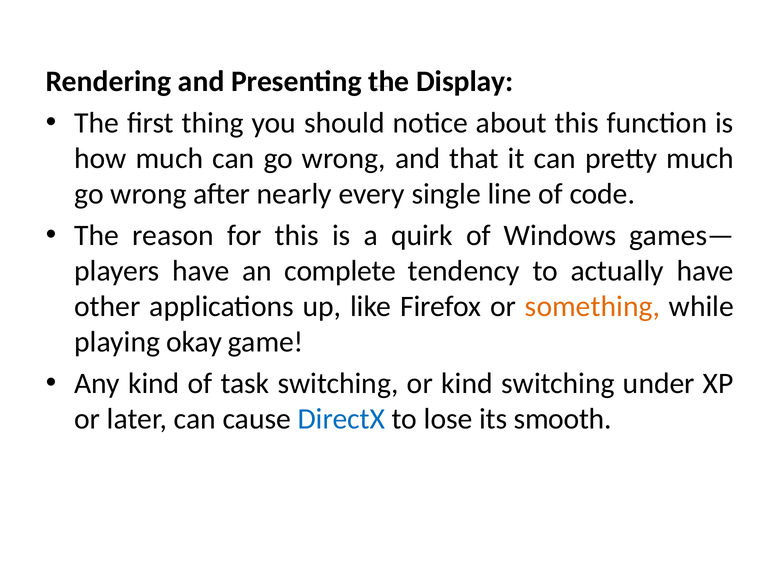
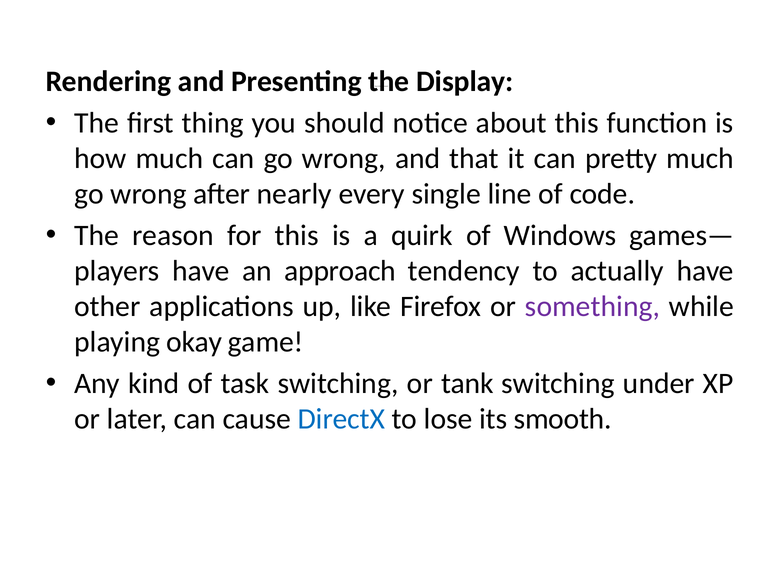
complete: complete -> approach
something colour: orange -> purple
or kind: kind -> tank
